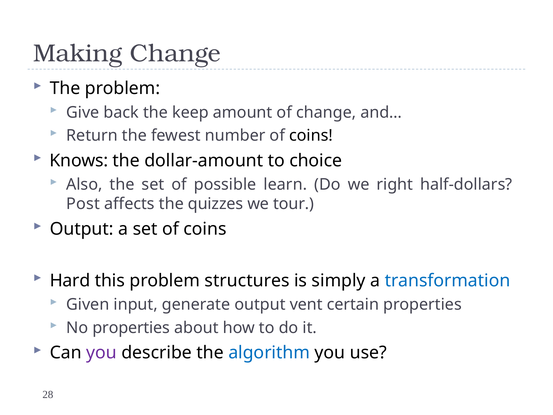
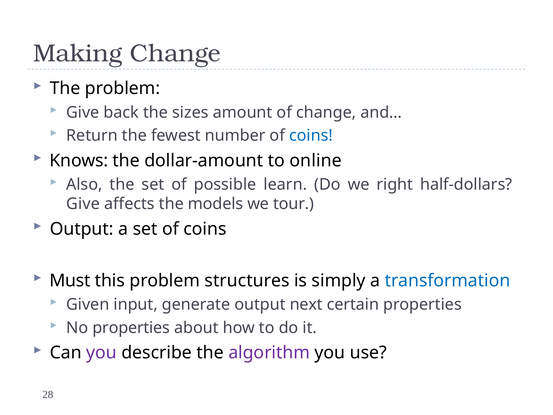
keep: keep -> sizes
coins at (311, 135) colour: black -> blue
choice: choice -> online
Post at (83, 204): Post -> Give
quizzes: quizzes -> models
Hard: Hard -> Must
vent: vent -> next
algorithm colour: blue -> purple
